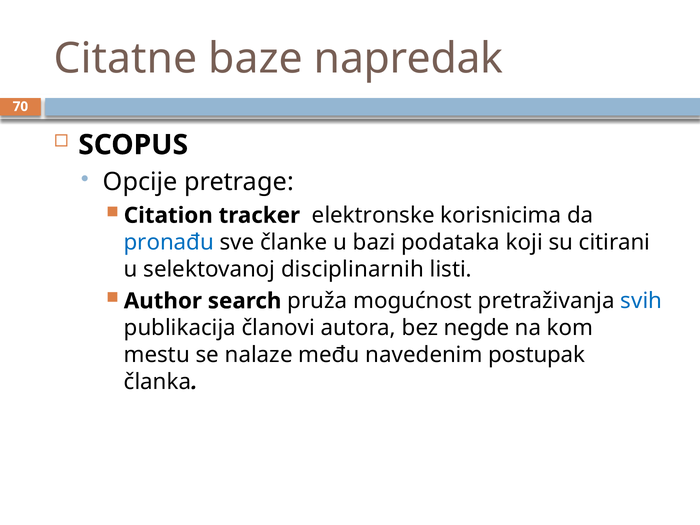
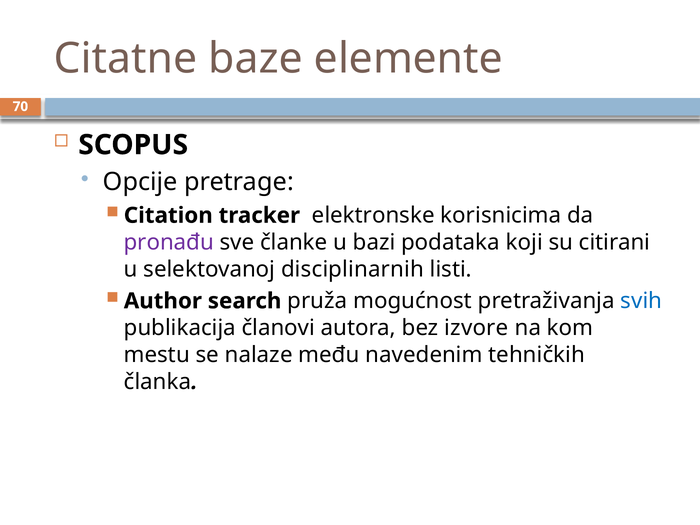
napredak: napredak -> elemente
pronađu colour: blue -> purple
negde: negde -> izvore
postupak: postupak -> tehničkih
